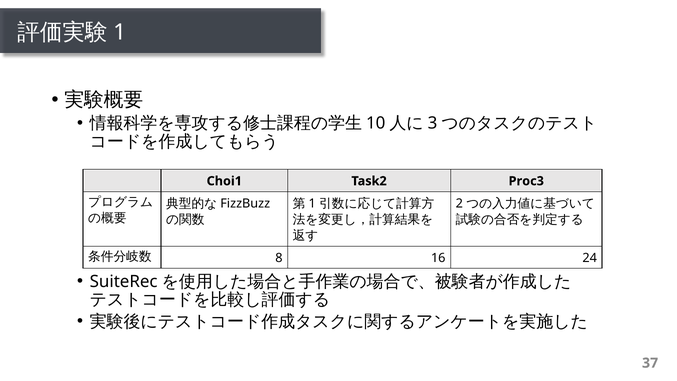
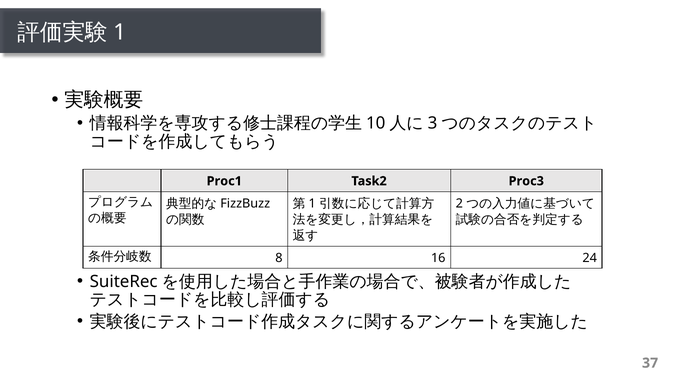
Choi1: Choi1 -> Proc1
